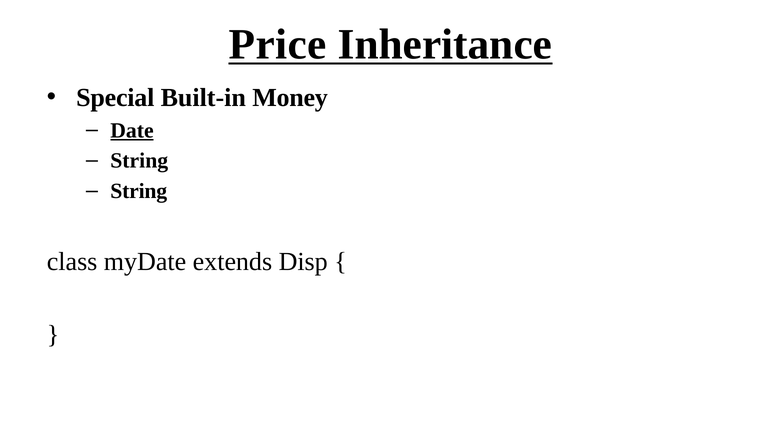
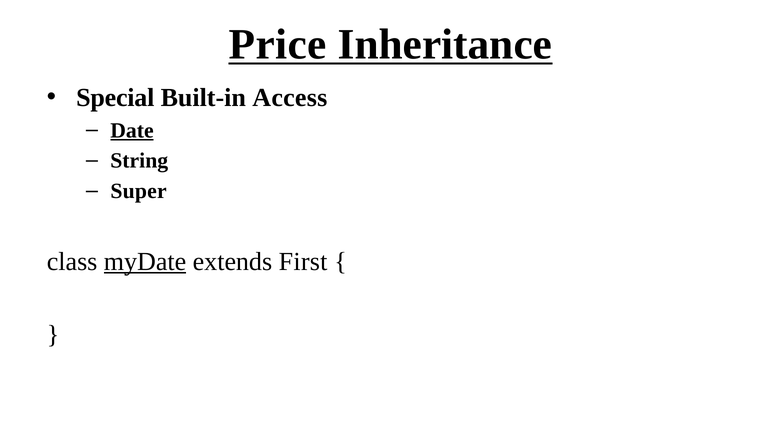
Money: Money -> Access
String at (139, 191): String -> Super
myDate underline: none -> present
Disp: Disp -> First
